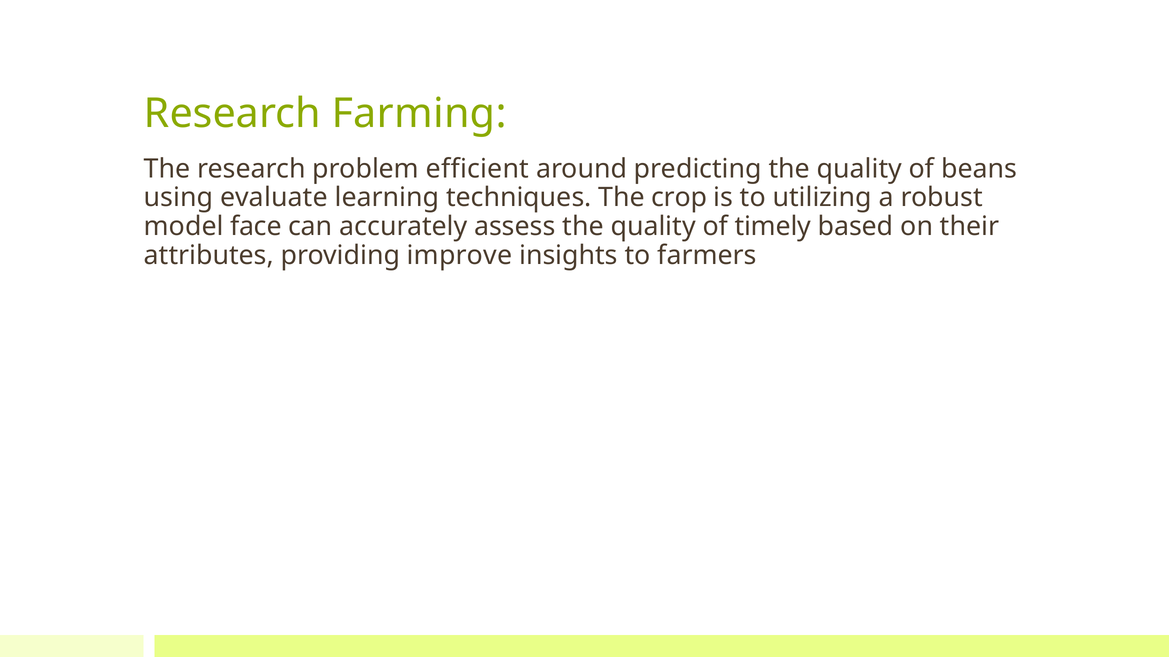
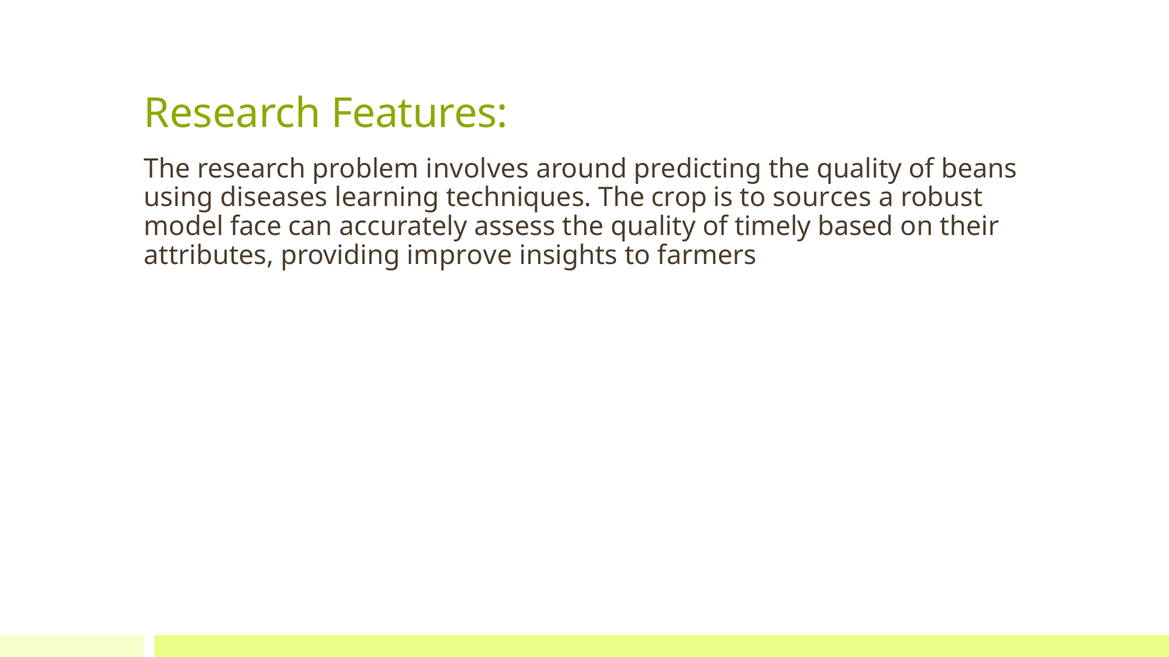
Farming: Farming -> Features
efficient: efficient -> involves
evaluate: evaluate -> diseases
utilizing: utilizing -> sources
